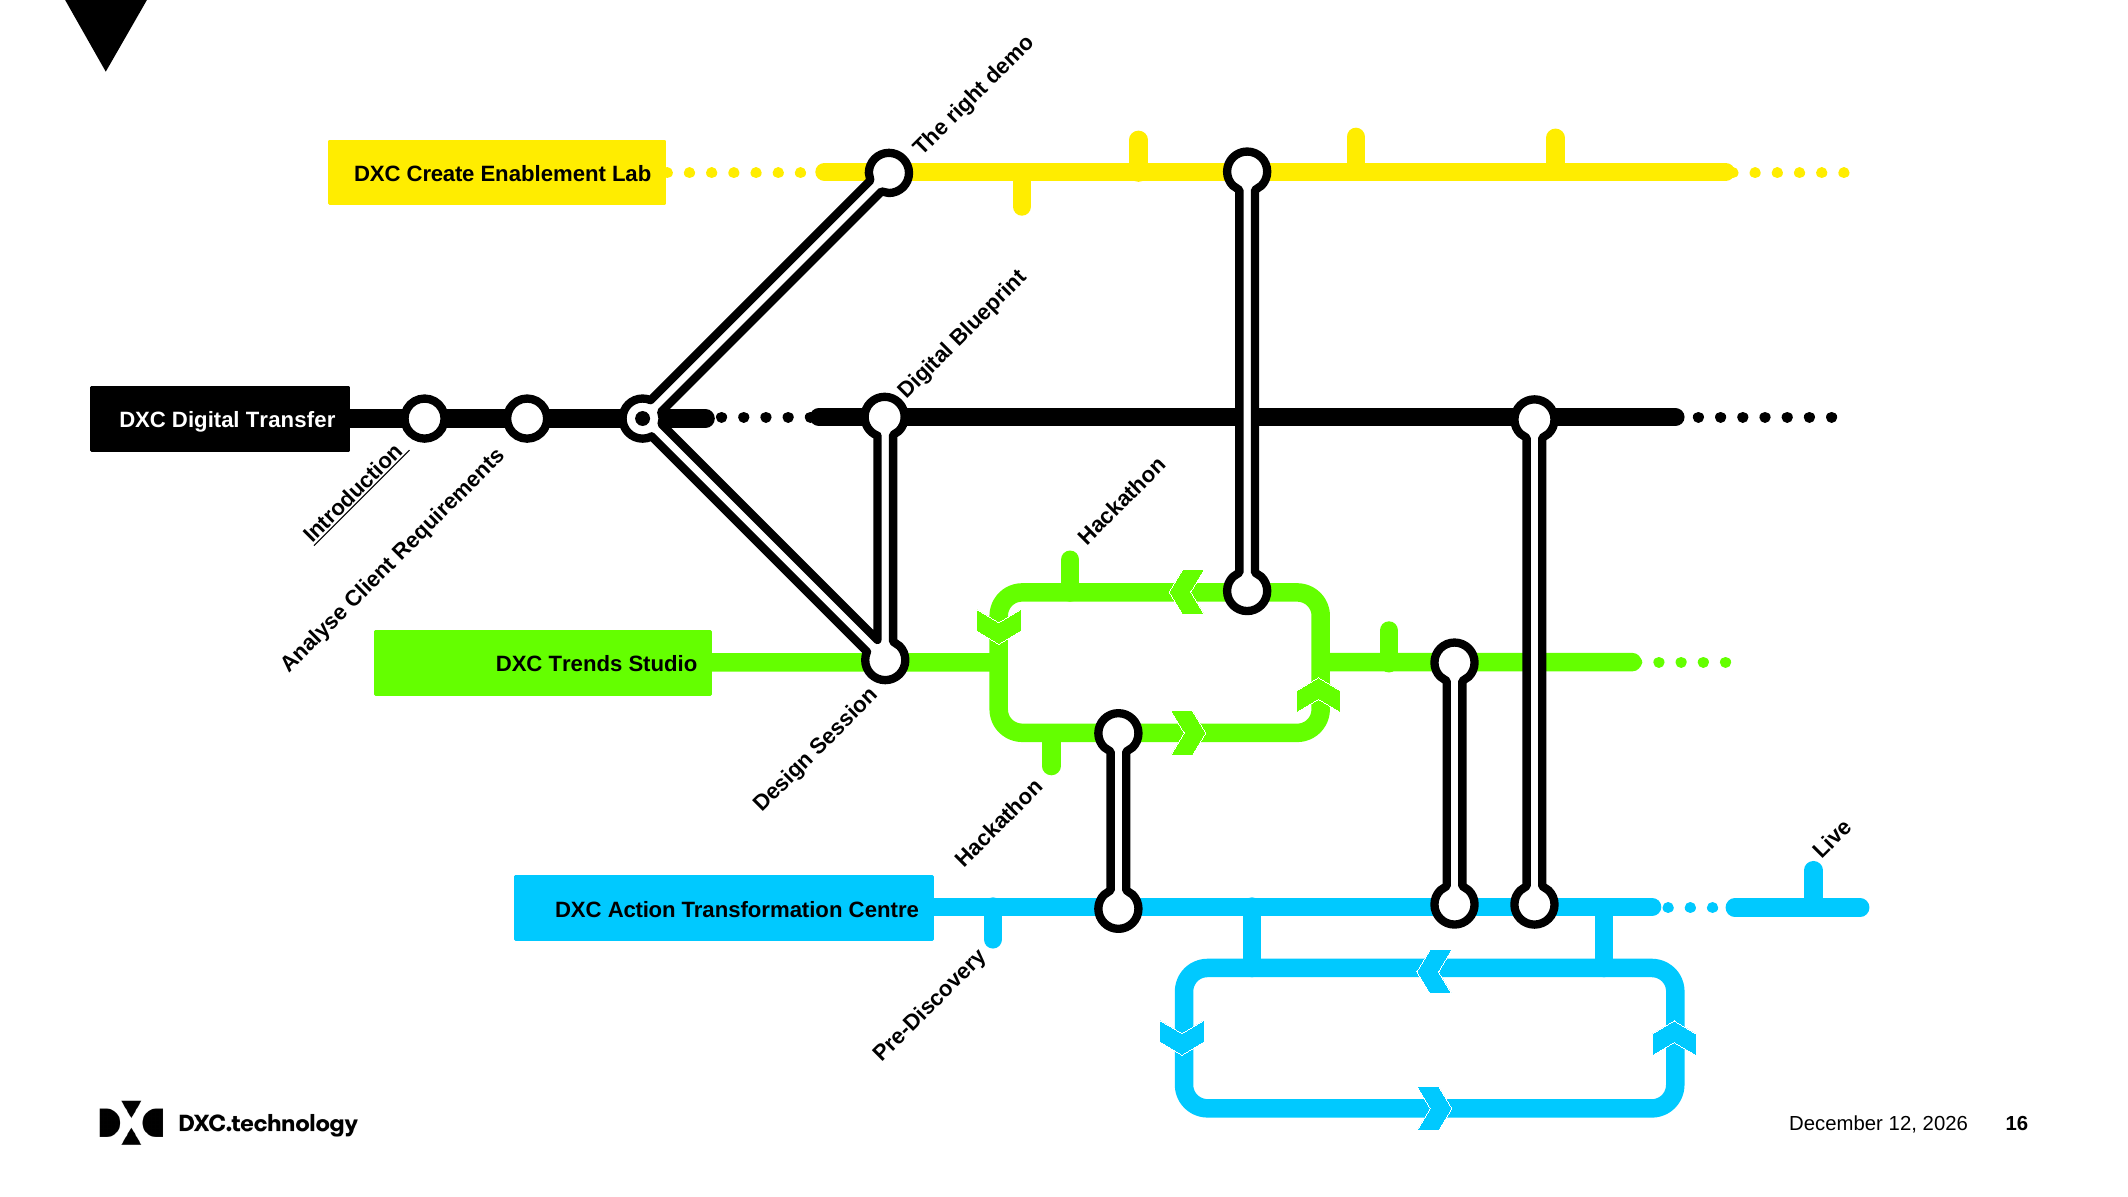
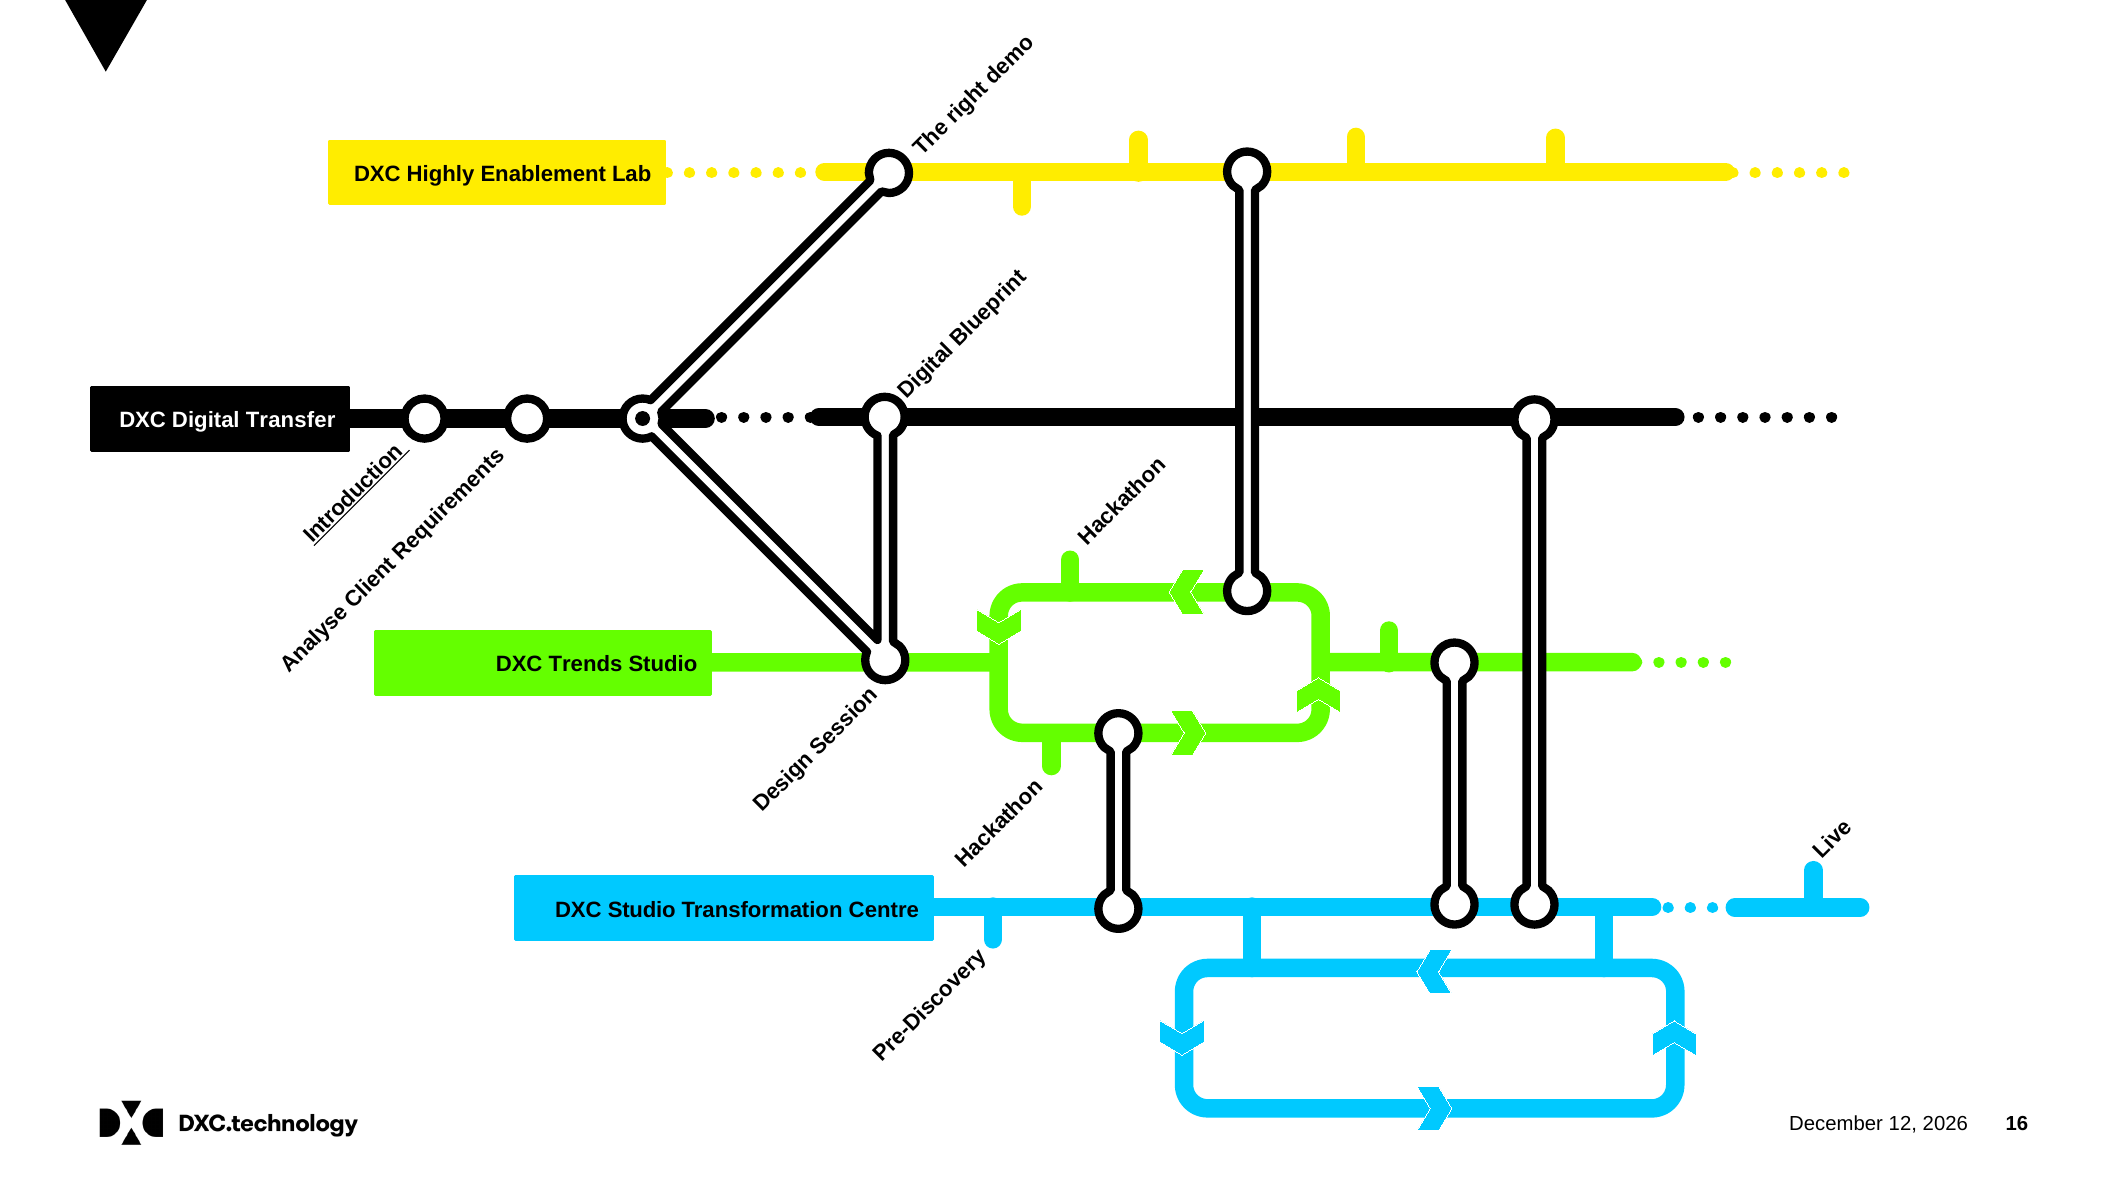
Create: Create -> Highly
DXC Action: Action -> Studio
